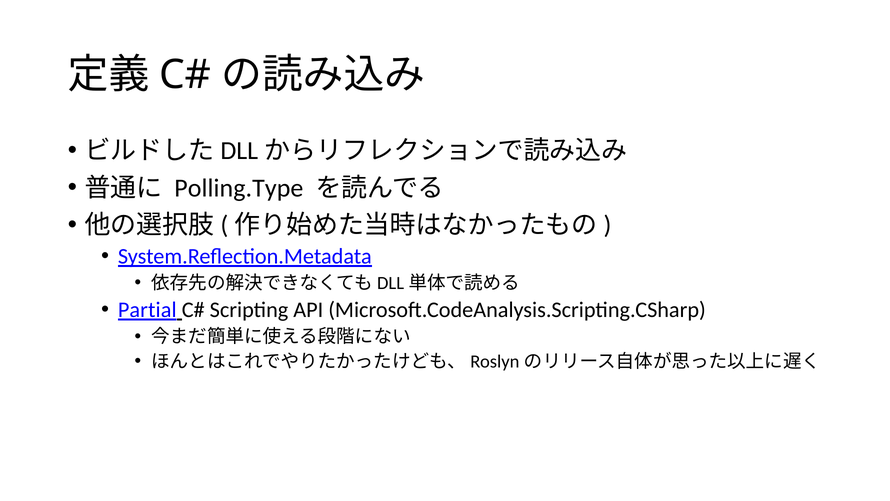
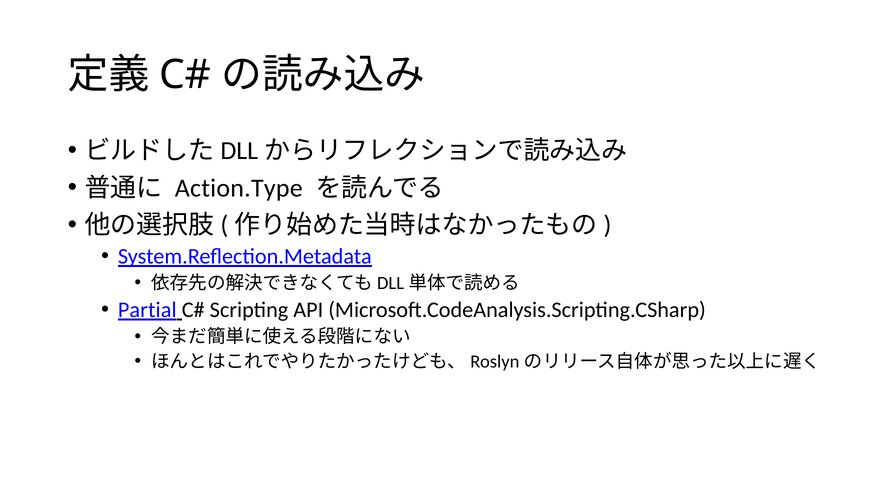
Polling.Type: Polling.Type -> Action.Type
